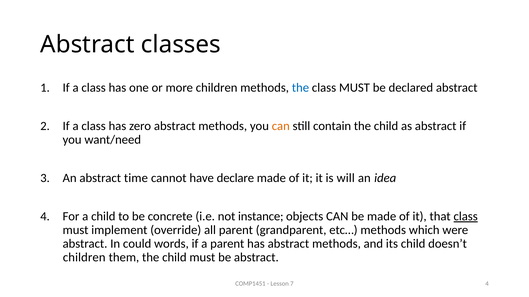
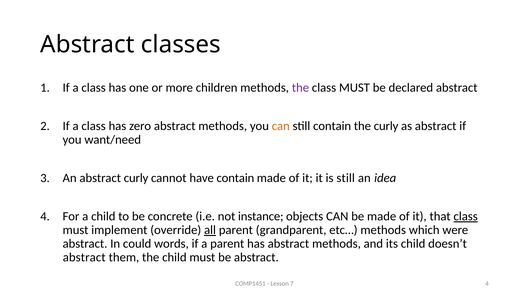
the at (300, 88) colour: blue -> purple
child at (386, 126): child -> curly
abstract time: time -> curly
have declare: declare -> contain
is will: will -> still
all underline: none -> present
children at (84, 258): children -> abstract
